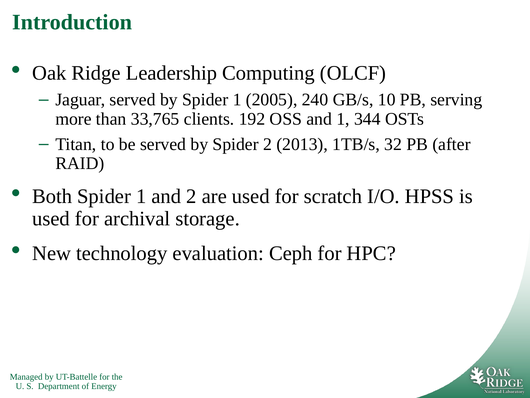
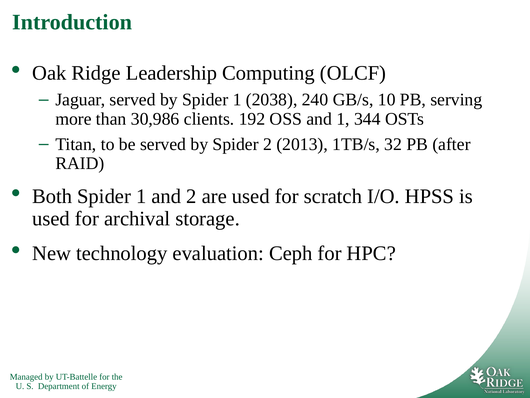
2005: 2005 -> 2038
33,765: 33,765 -> 30,986
